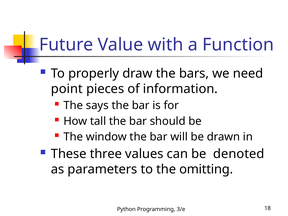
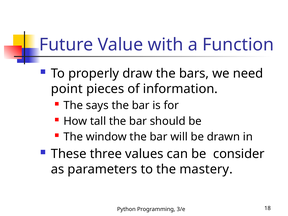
denoted: denoted -> consider
omitting: omitting -> mastery
